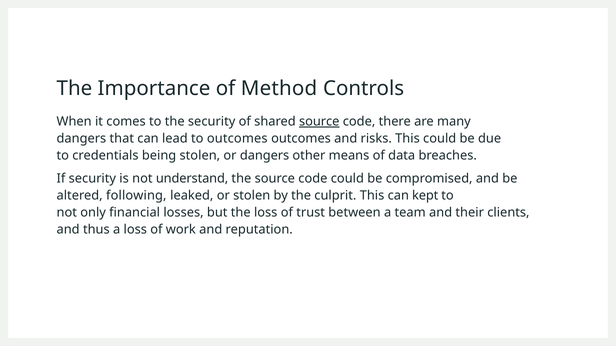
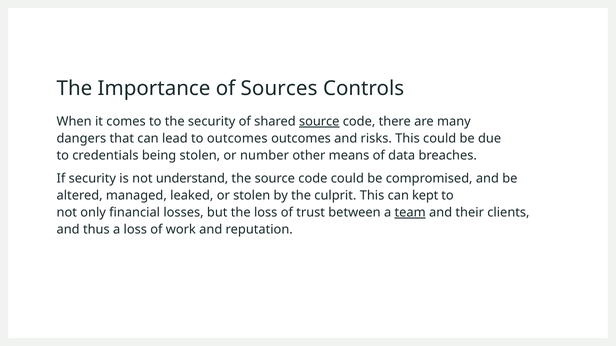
Method: Method -> Sources
or dangers: dangers -> number
following: following -> managed
team underline: none -> present
